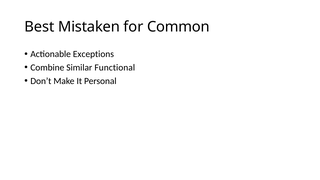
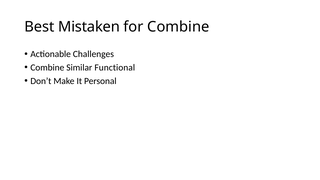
for Common: Common -> Combine
Exceptions: Exceptions -> Challenges
